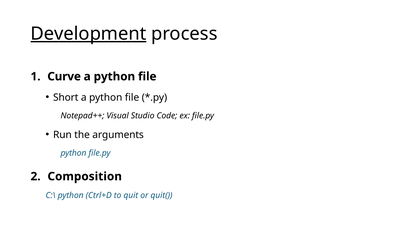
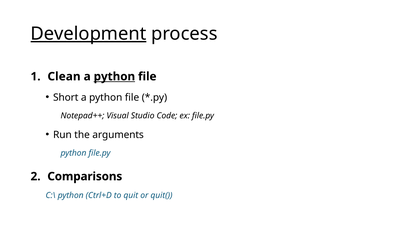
Curve: Curve -> Clean
python at (114, 76) underline: none -> present
Composition: Composition -> Comparisons
